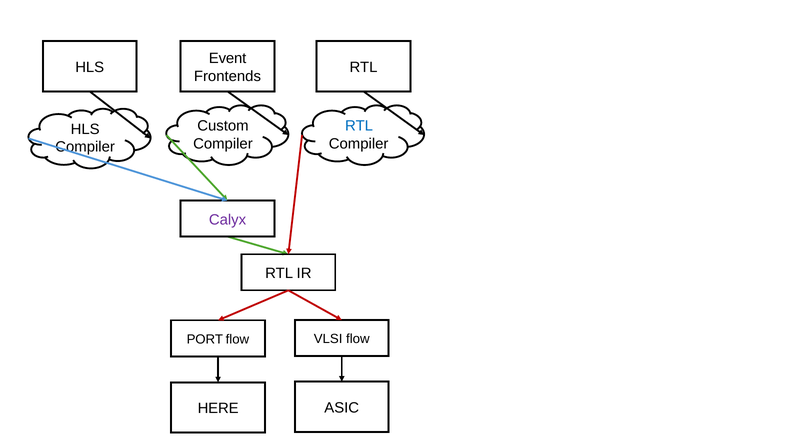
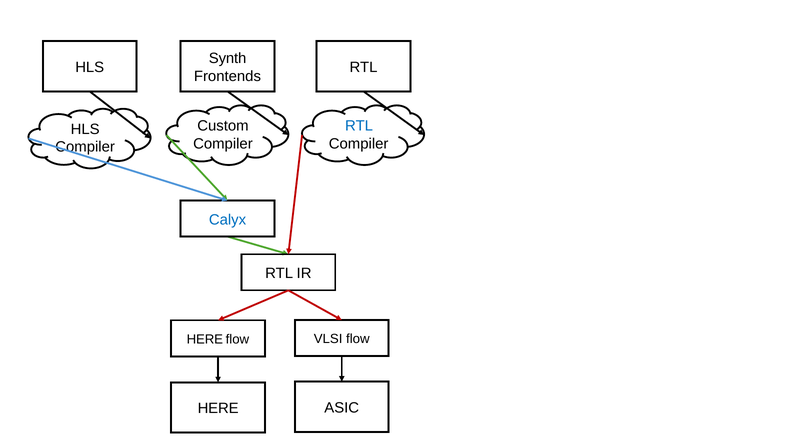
Event: Event -> Synth
Calyx colour: purple -> blue
PORT at (205, 339): PORT -> HERE
